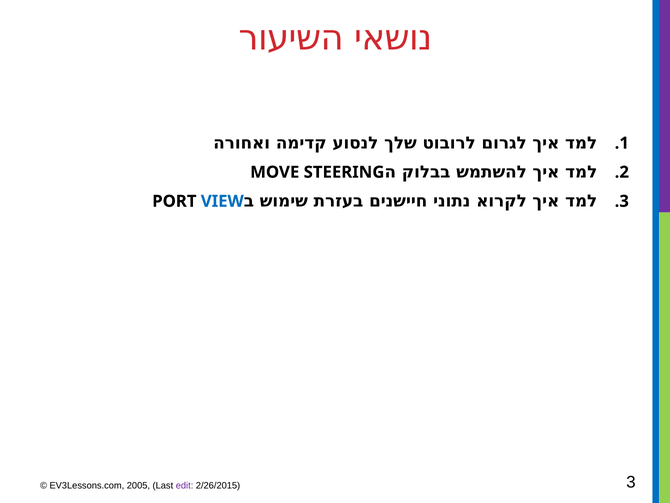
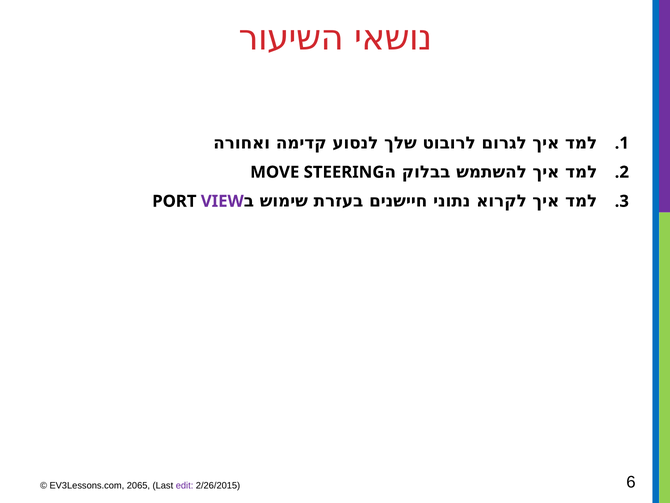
VIEW colour: blue -> purple
2005: 2005 -> 2065
3: 3 -> 6
